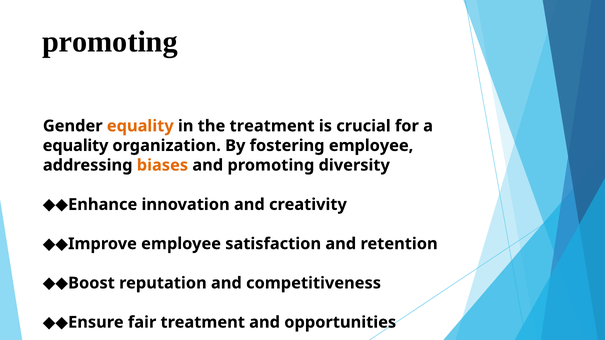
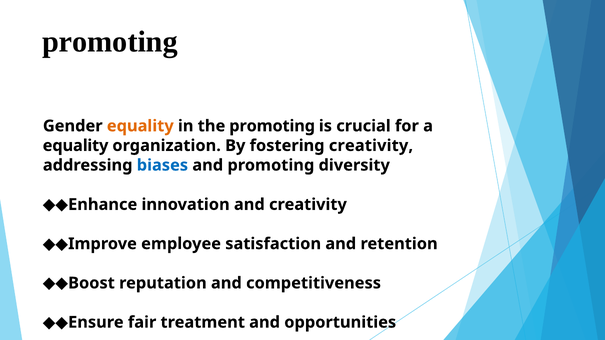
the treatment: treatment -> promoting
fostering employee: employee -> creativity
biases colour: orange -> blue
